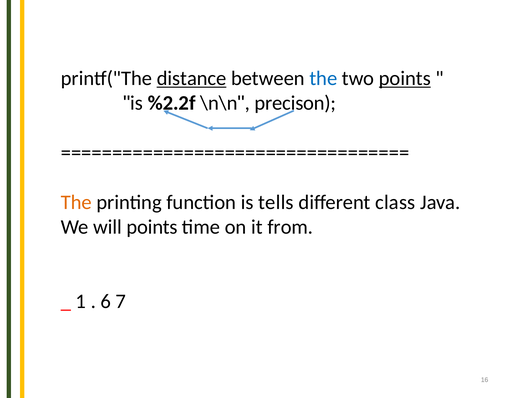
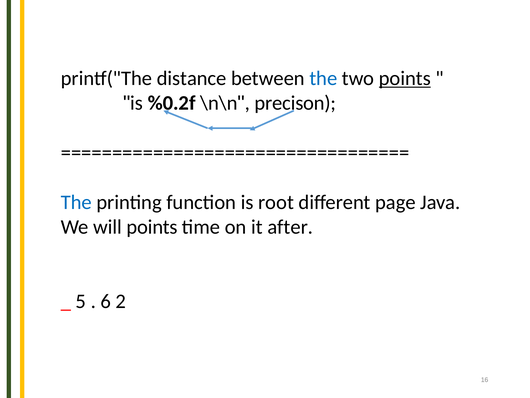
distance underline: present -> none
%2.2f: %2.2f -> %0.2f
The at (76, 202) colour: orange -> blue
tells: tells -> root
class: class -> page
from: from -> after
1: 1 -> 5
7: 7 -> 2
